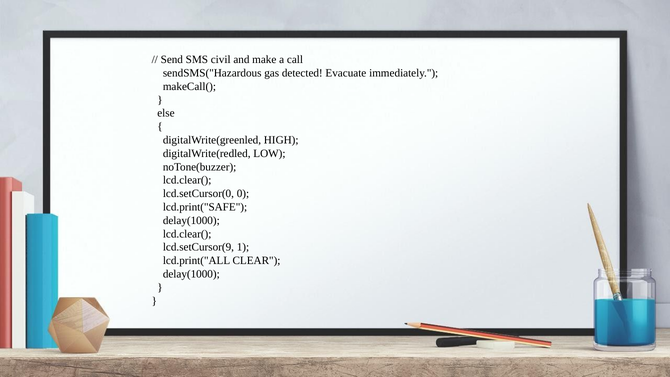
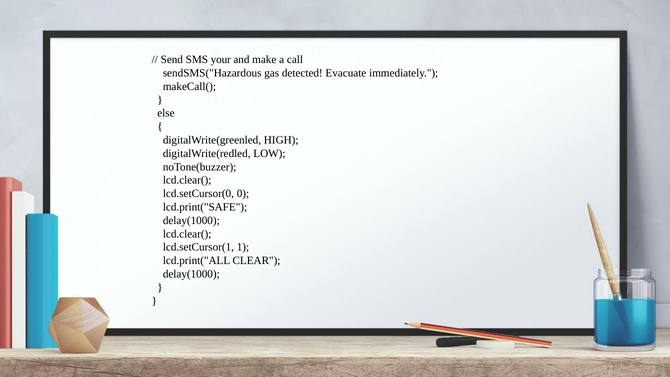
civil: civil -> your
lcd.setCursor(9: lcd.setCursor(9 -> lcd.setCursor(1
